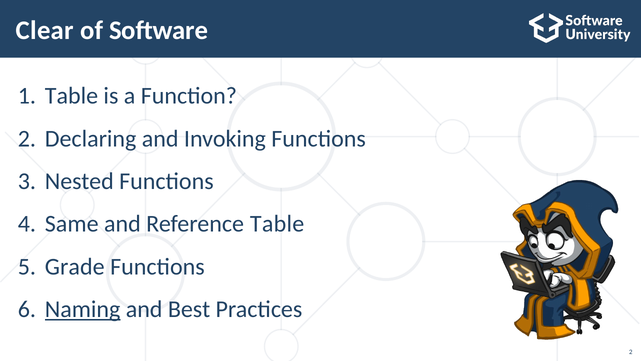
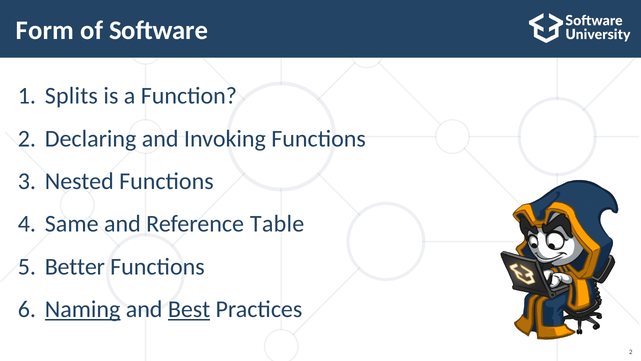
Clear: Clear -> Form
Table at (71, 96): Table -> Splits
Grade: Grade -> Better
Best underline: none -> present
